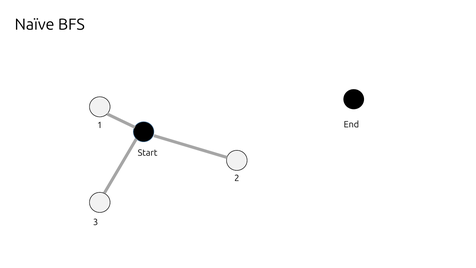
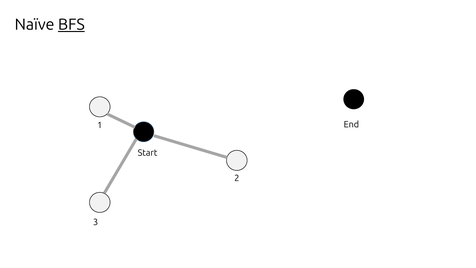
BFS underline: none -> present
